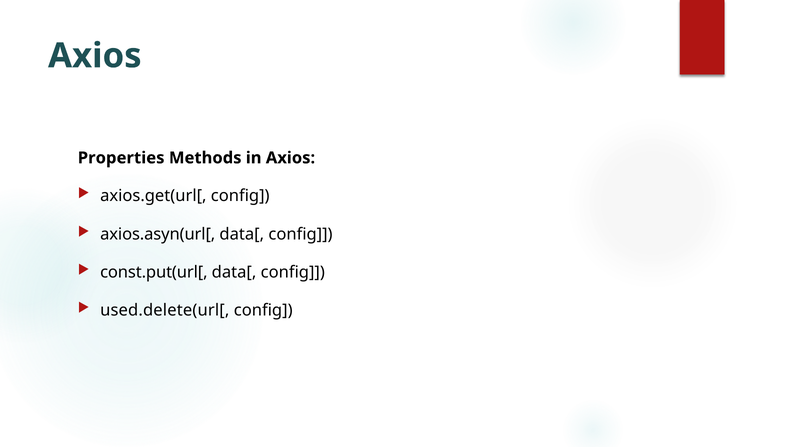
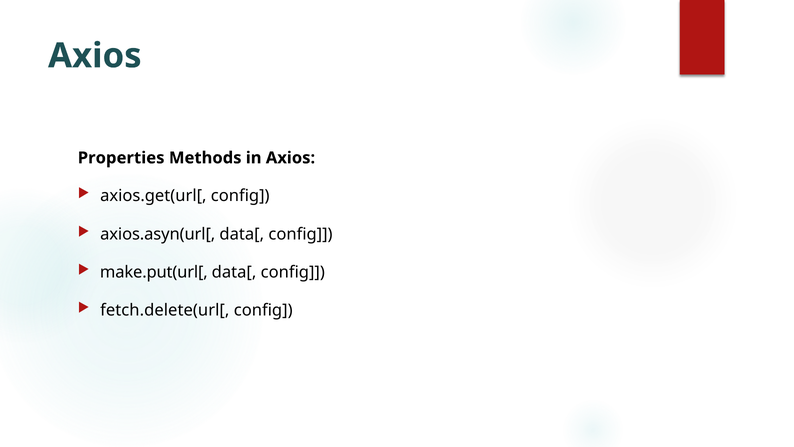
const.put(url[: const.put(url[ -> make.put(url[
used.delete(url[: used.delete(url[ -> fetch.delete(url[
